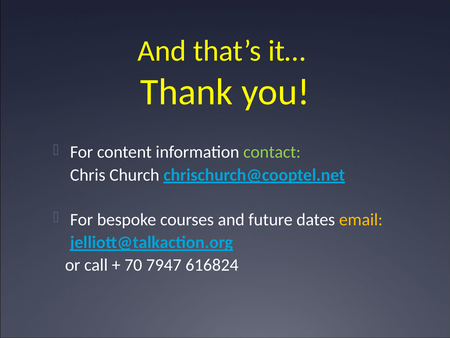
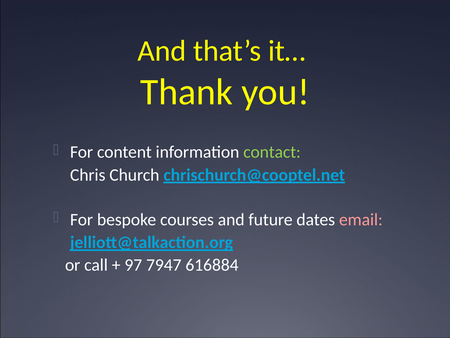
email colour: yellow -> pink
70: 70 -> 97
616824: 616824 -> 616884
